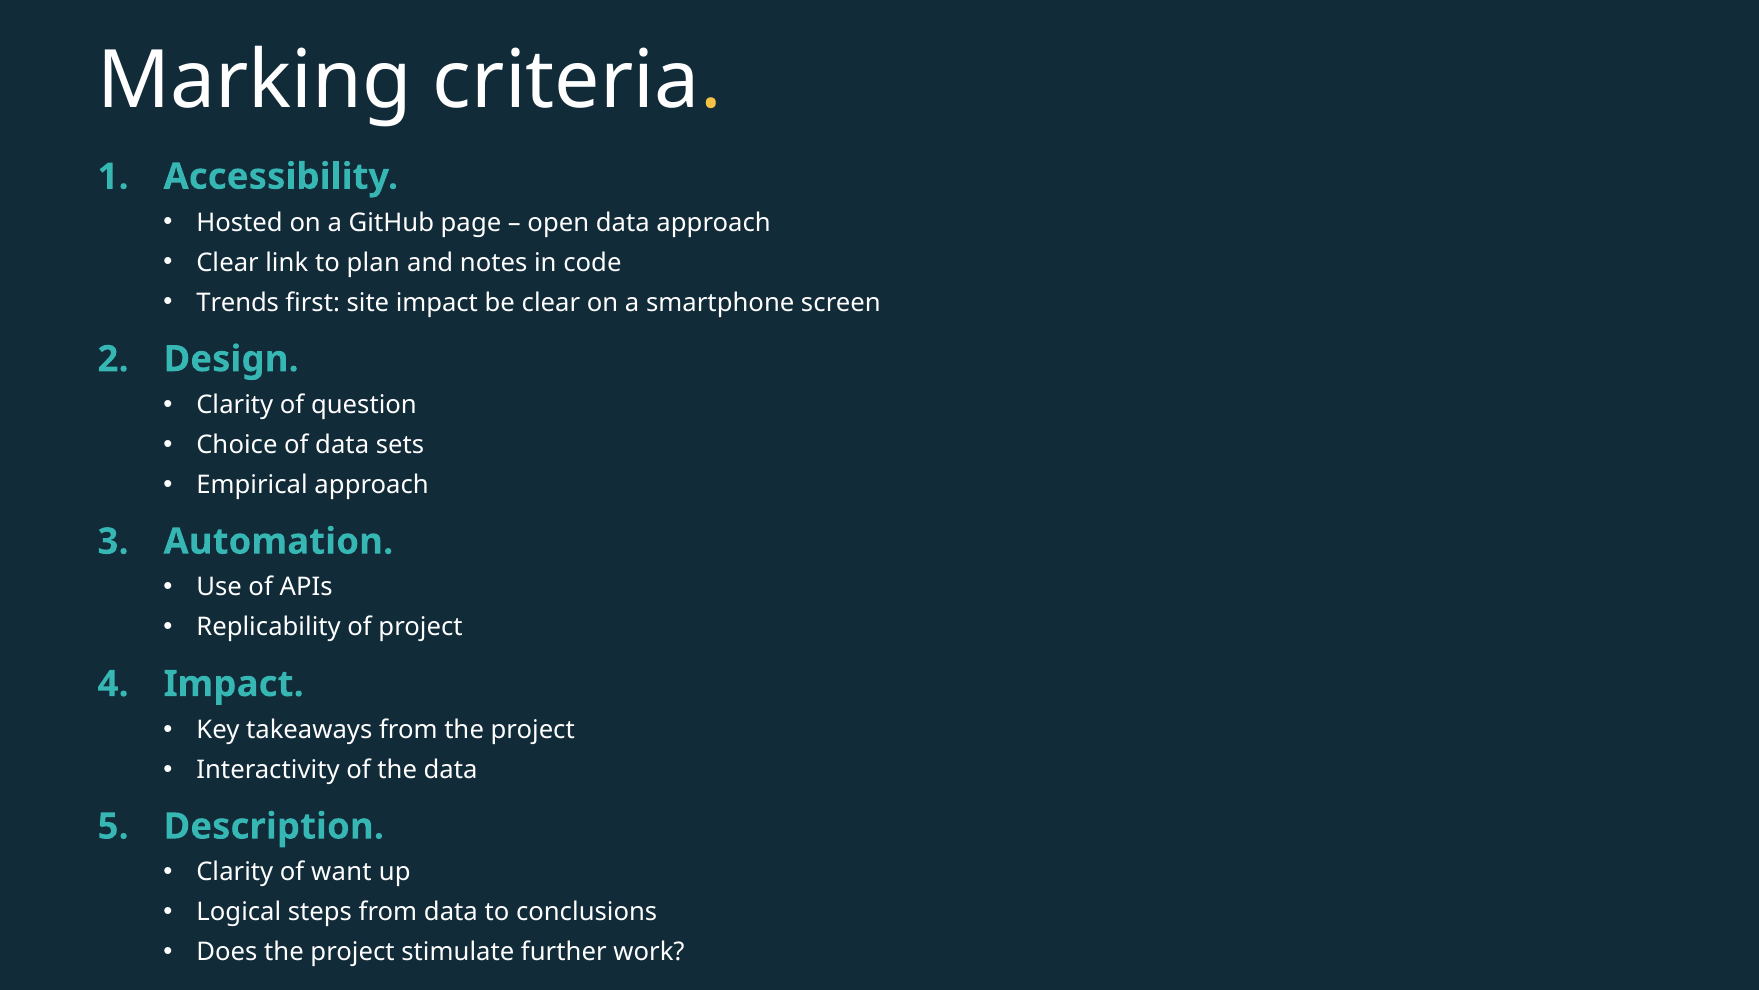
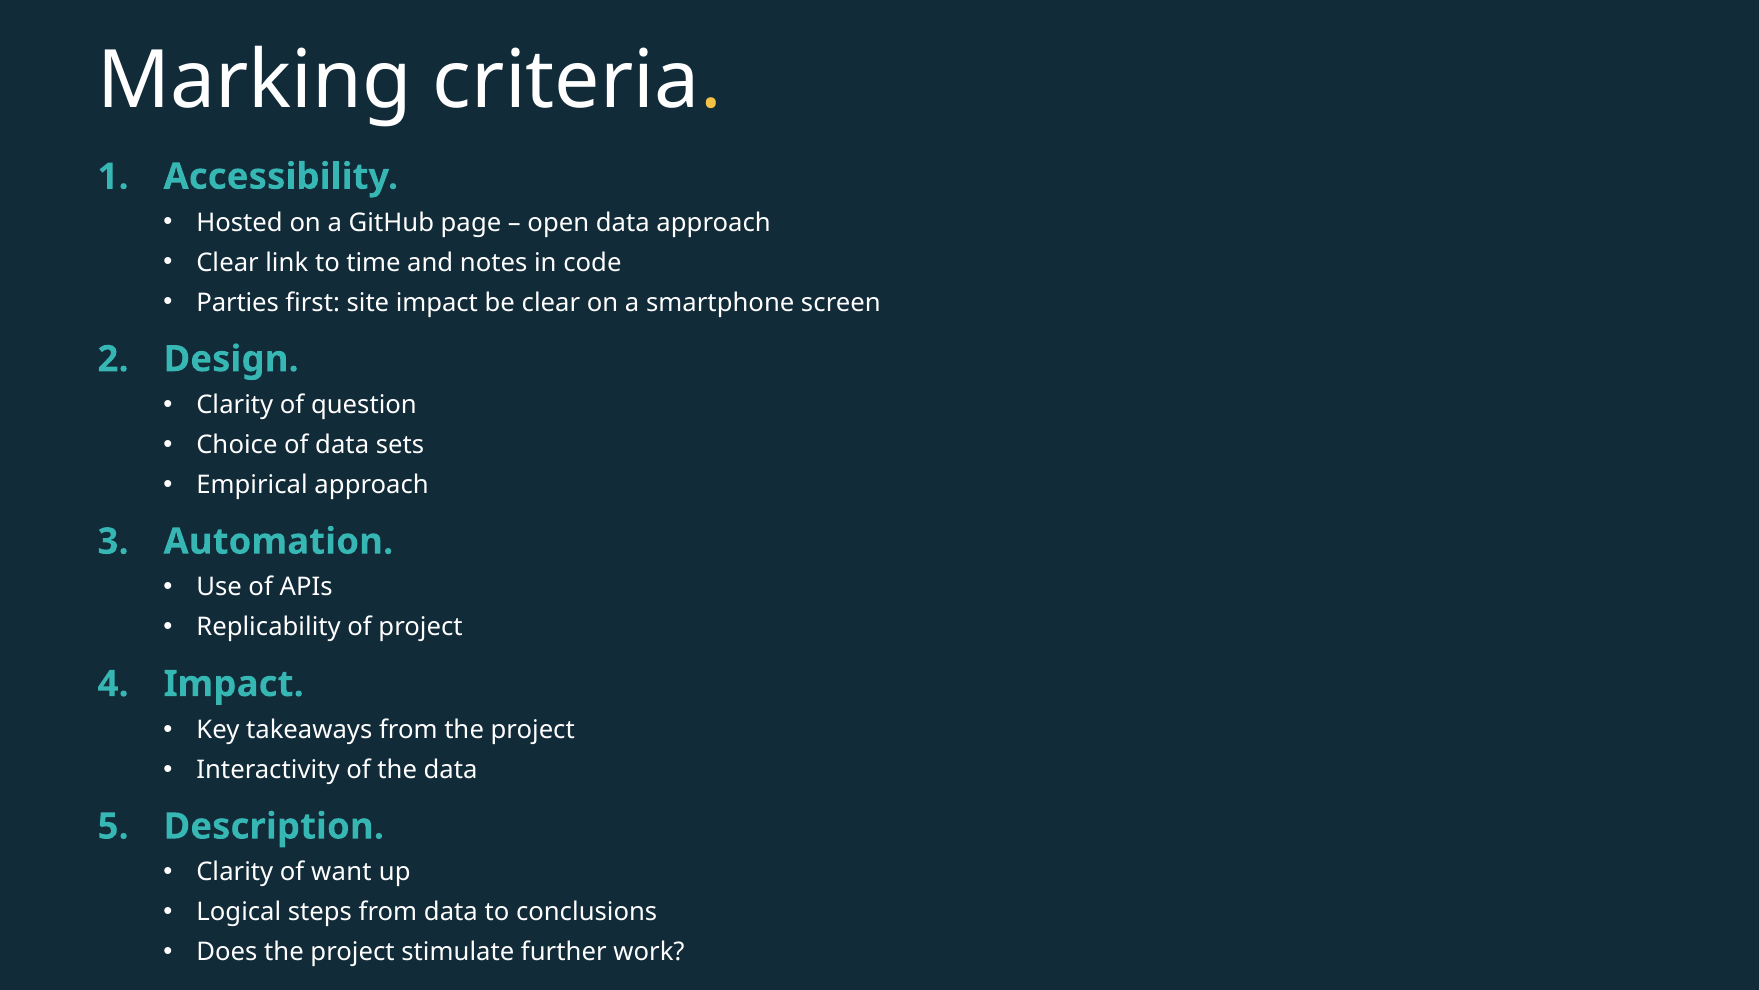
plan: plan -> time
Trends: Trends -> Parties
